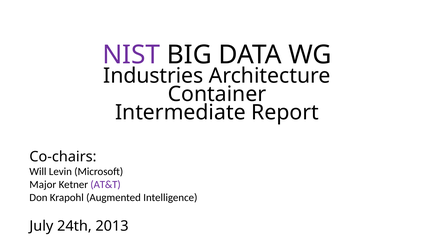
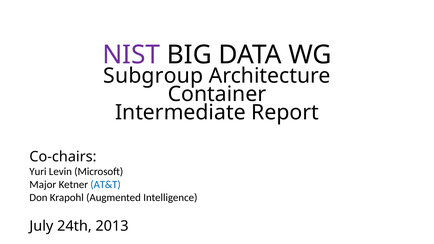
Industries: Industries -> Subgroup
Will: Will -> Yuri
AT&T colour: purple -> blue
